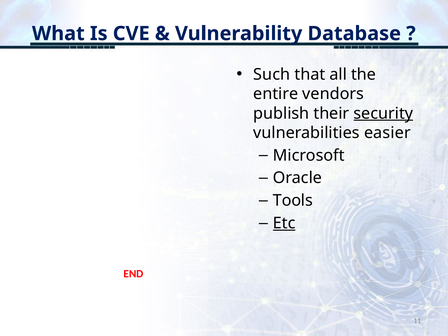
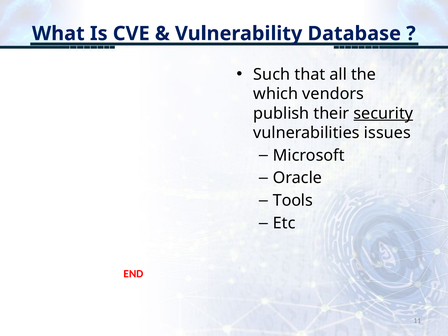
entire: entire -> which
easier: easier -> issues
Etc underline: present -> none
